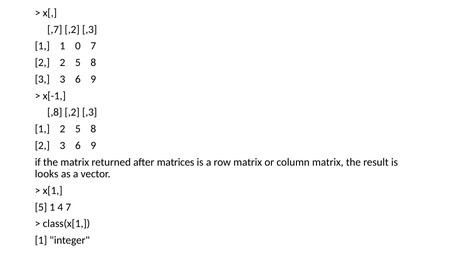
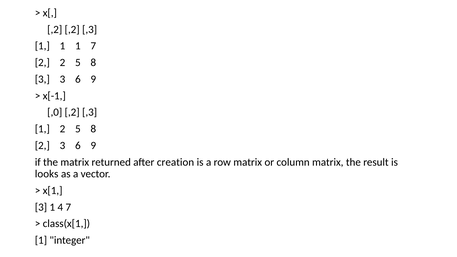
,7 at (55, 29): ,7 -> ,2
1 1 0: 0 -> 1
,8: ,8 -> ,0
matrices: matrices -> creation
5 at (41, 207): 5 -> 3
